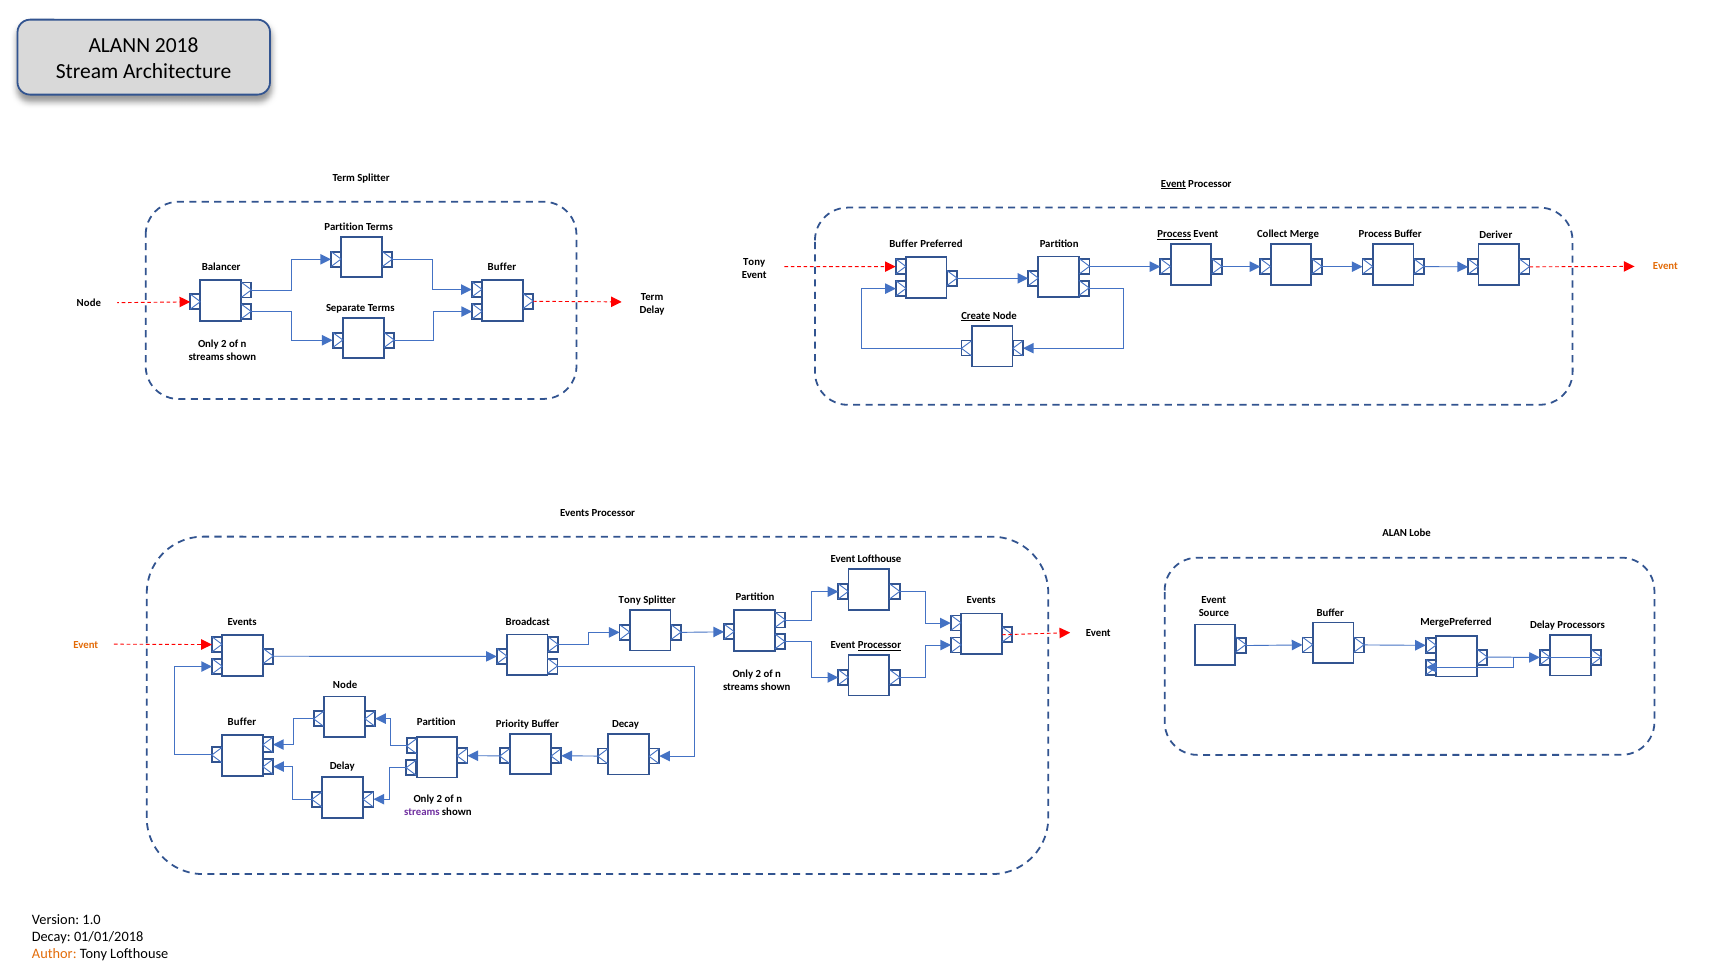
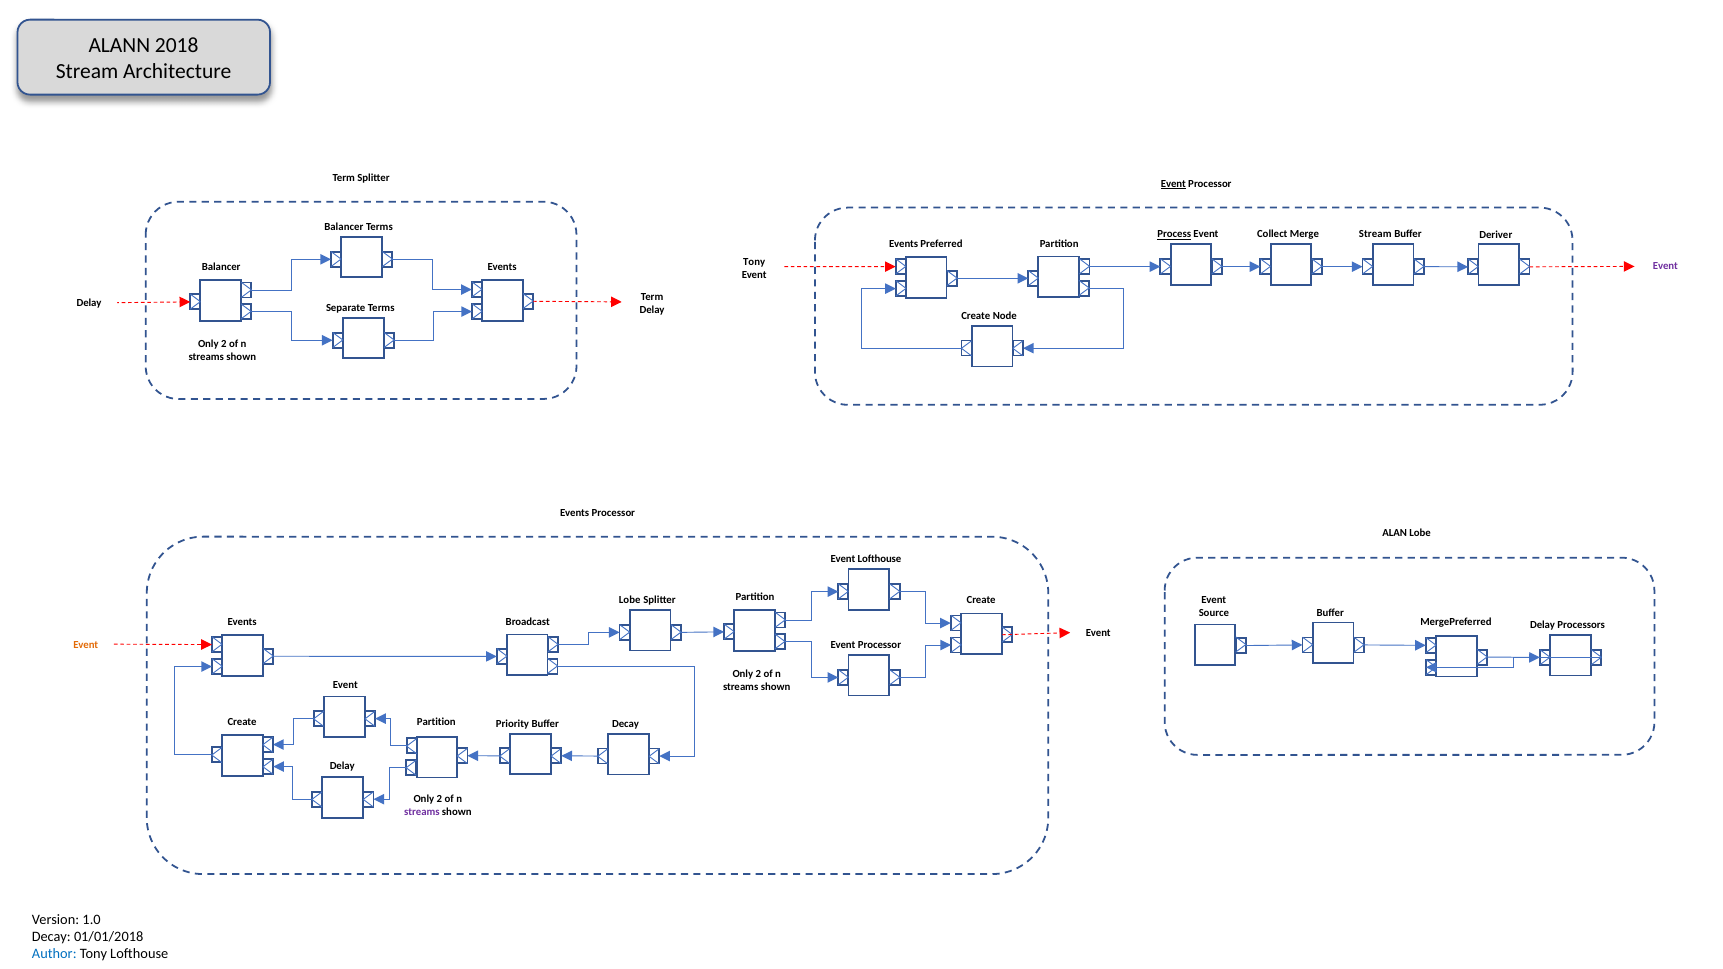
Partition at (344, 227): Partition -> Balancer
Process at (1375, 234): Process -> Stream
Buffer at (903, 244): Buffer -> Events
Event at (1665, 266) colour: orange -> purple
Buffer at (502, 267): Buffer -> Events
Node at (89, 303): Node -> Delay
Create at (976, 316) underline: present -> none
Partition Events: Events -> Create
Tony at (630, 600): Tony -> Lobe
Processor at (879, 645) underline: present -> none
Node at (345, 685): Node -> Event
Buffer at (242, 722): Buffer -> Create
Author colour: orange -> blue
